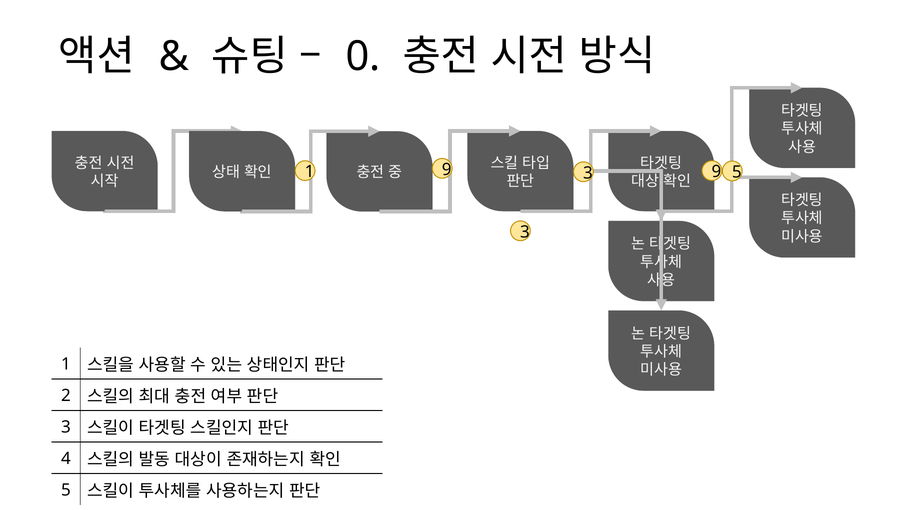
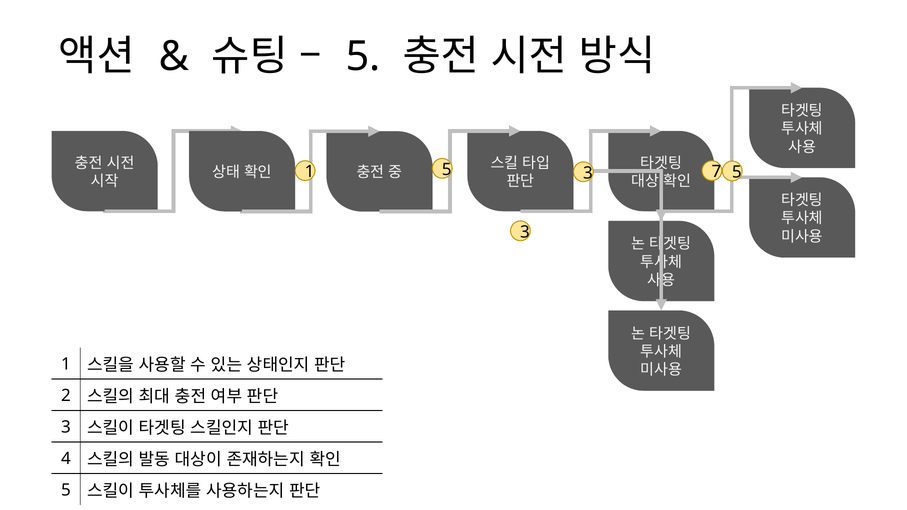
0 at (363, 56): 0 -> 5
3 9: 9 -> 7
1 9: 9 -> 5
